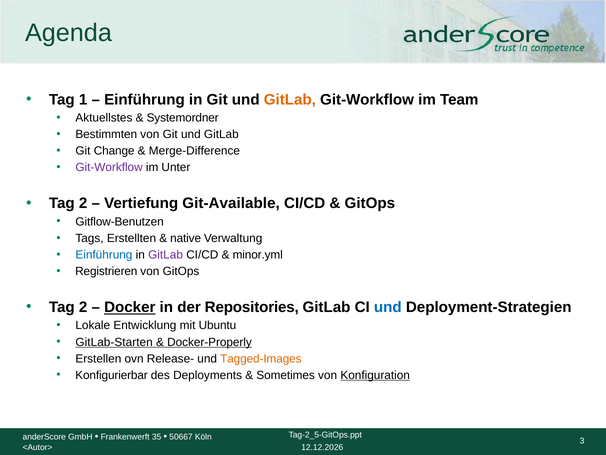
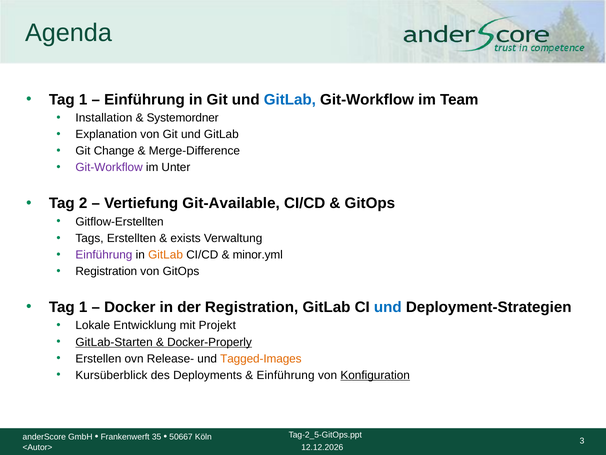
GitLab at (290, 99) colour: orange -> blue
Aktuellstes: Aktuellstes -> Installation
Bestimmten: Bestimmten -> Explanation
Gitflow-Benutzen: Gitflow-Benutzen -> Gitflow-Erstellten
native: native -> exists
Einführung at (104, 254) colour: blue -> purple
GitLab at (166, 254) colour: purple -> orange
Registrieren at (106, 271): Registrieren -> Registration
2 at (83, 307): 2 -> 1
Docker underline: present -> none
der Repositories: Repositories -> Registration
Ubuntu: Ubuntu -> Projekt
Konfigurierbar: Konfigurierbar -> Kursüberblick
Sometimes at (286, 375): Sometimes -> Einführung
